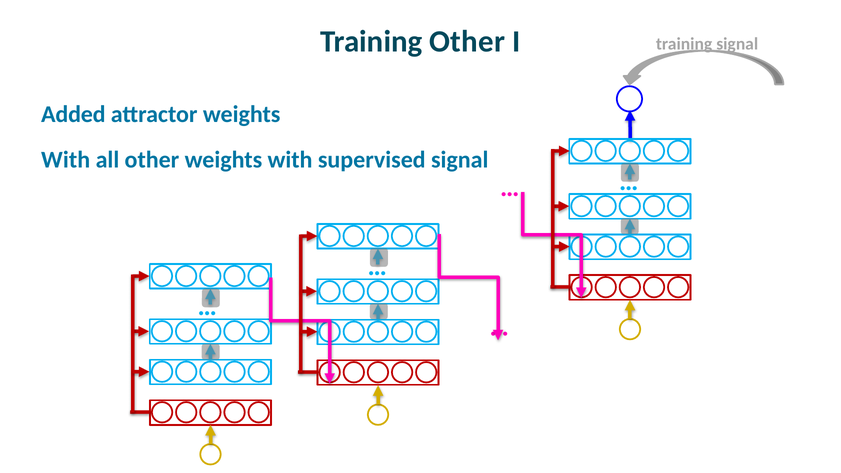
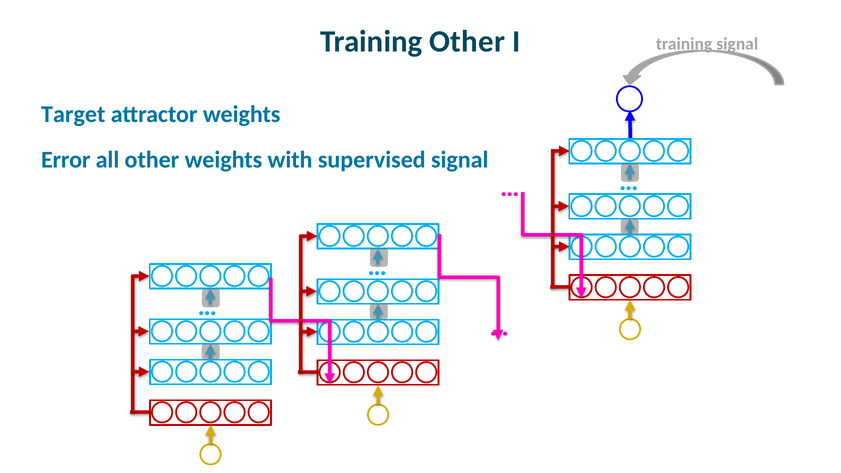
Added: Added -> Target
With at (66, 160): With -> Error
